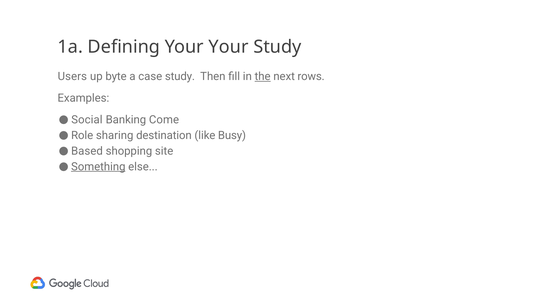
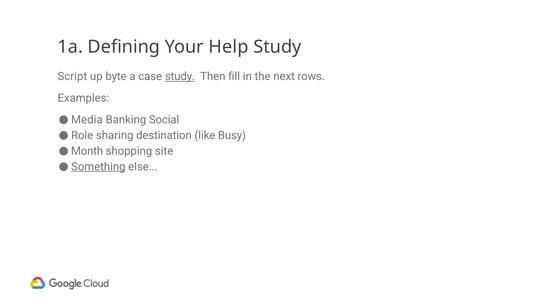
Your Your: Your -> Help
Users: Users -> Script
study at (180, 76) underline: none -> present
the underline: present -> none
Social: Social -> Media
Come: Come -> Social
Based: Based -> Month
